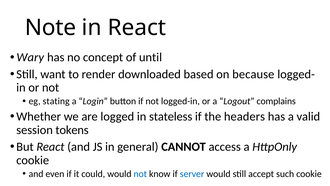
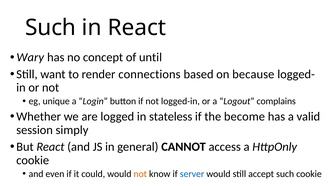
Note at (51, 28): Note -> Such
downloaded: downloaded -> connections
stating: stating -> unique
headers: headers -> become
tokens: tokens -> simply
not at (140, 174) colour: blue -> orange
